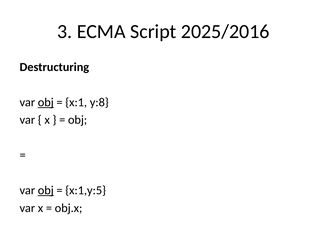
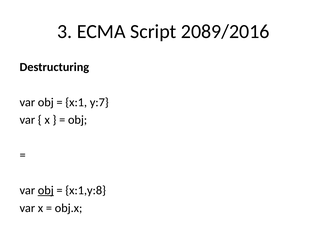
2025/2016: 2025/2016 -> 2089/2016
obj at (46, 102) underline: present -> none
y:8: y:8 -> y:7
x:1,y:5: x:1,y:5 -> x:1,y:8
